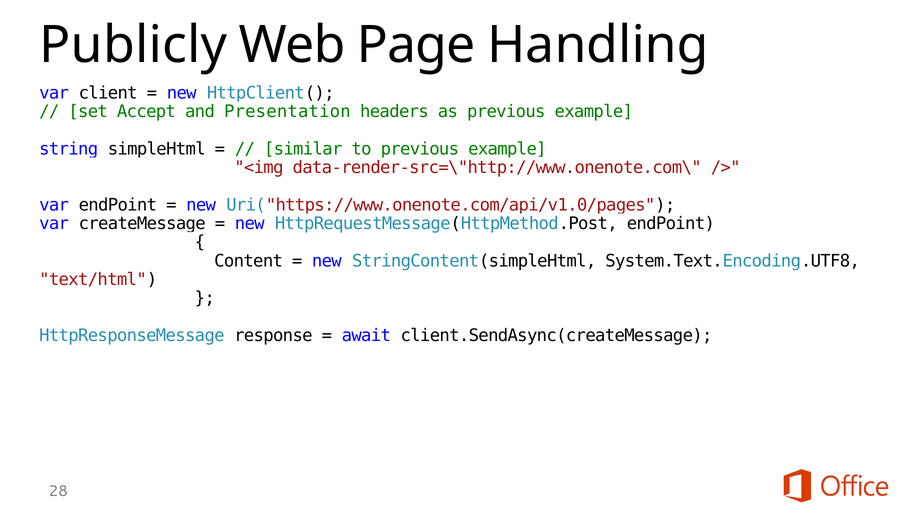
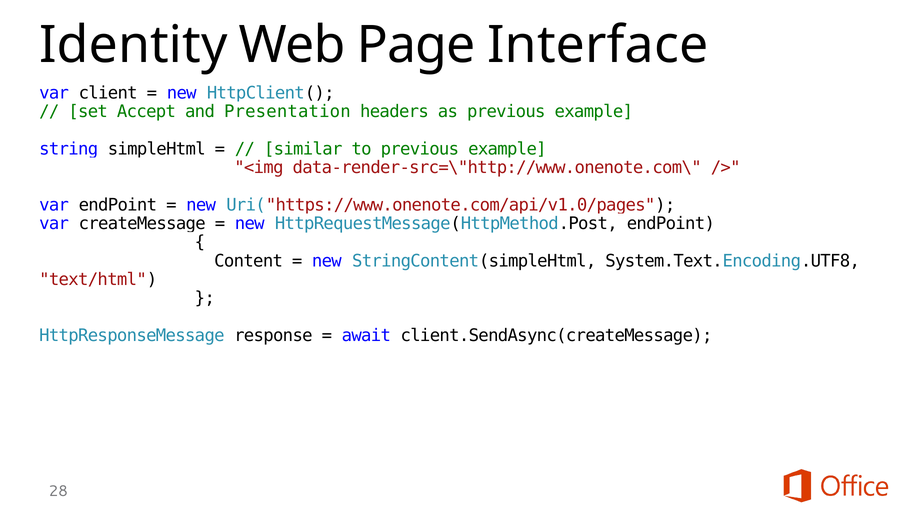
Publicly: Publicly -> Identity
Handling: Handling -> Interface
